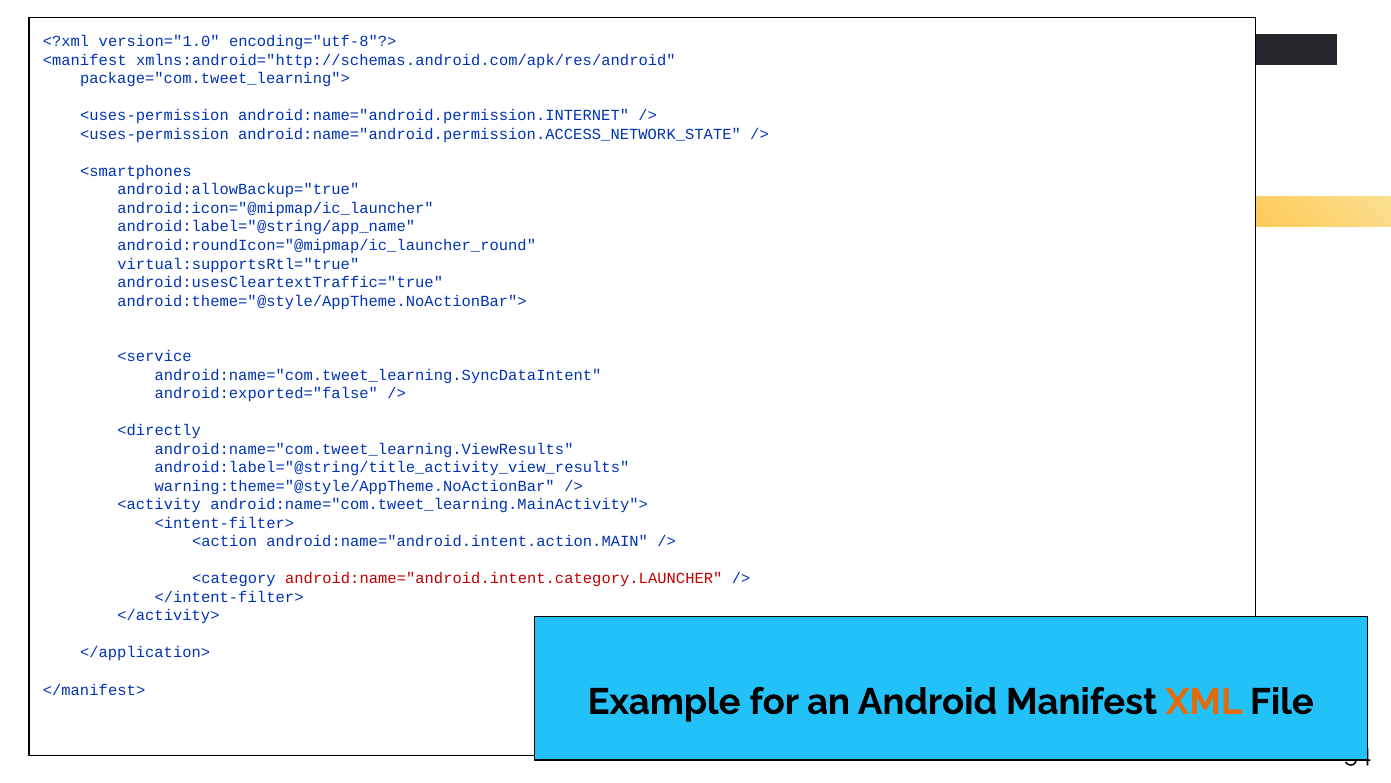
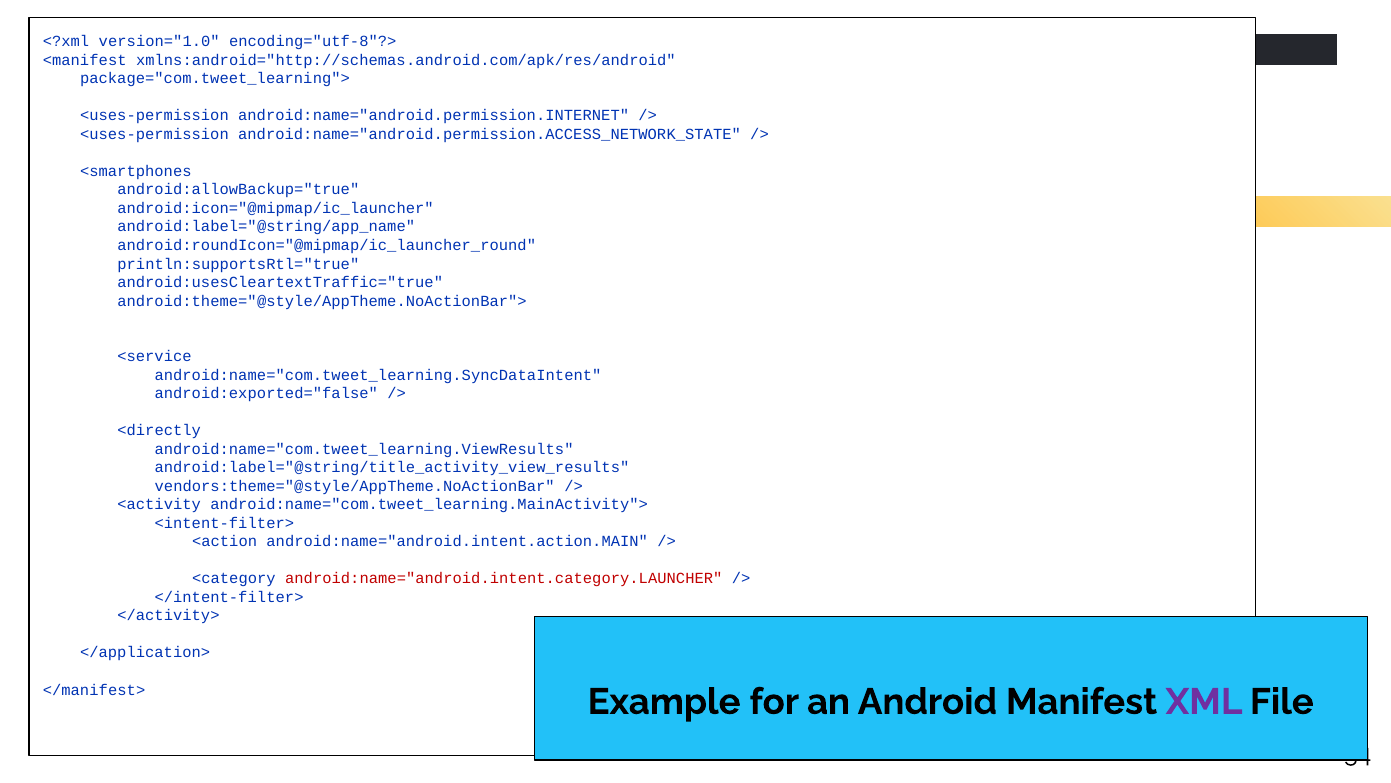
virtual:supportsRtl="true: virtual:supportsRtl="true -> println:supportsRtl="true
warning:theme="@style/AppTheme.NoActionBar: warning:theme="@style/AppTheme.NoActionBar -> vendors:theme="@style/AppTheme.NoActionBar
XML colour: orange -> purple
